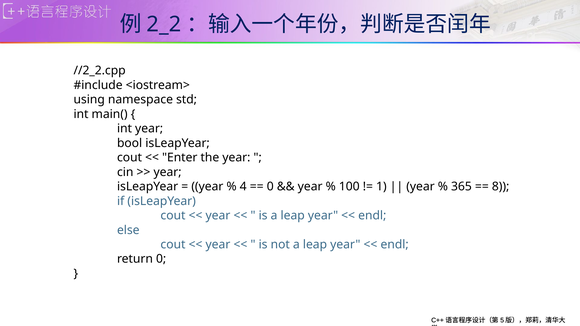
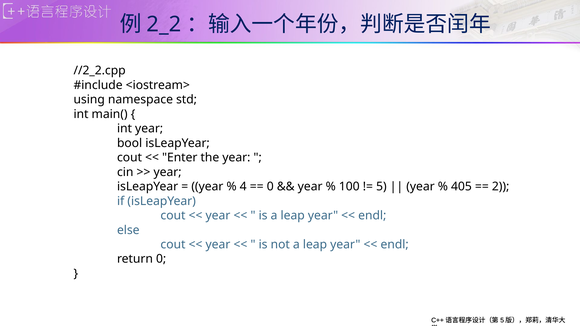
1: 1 -> 5
365: 365 -> 405
8: 8 -> 2
